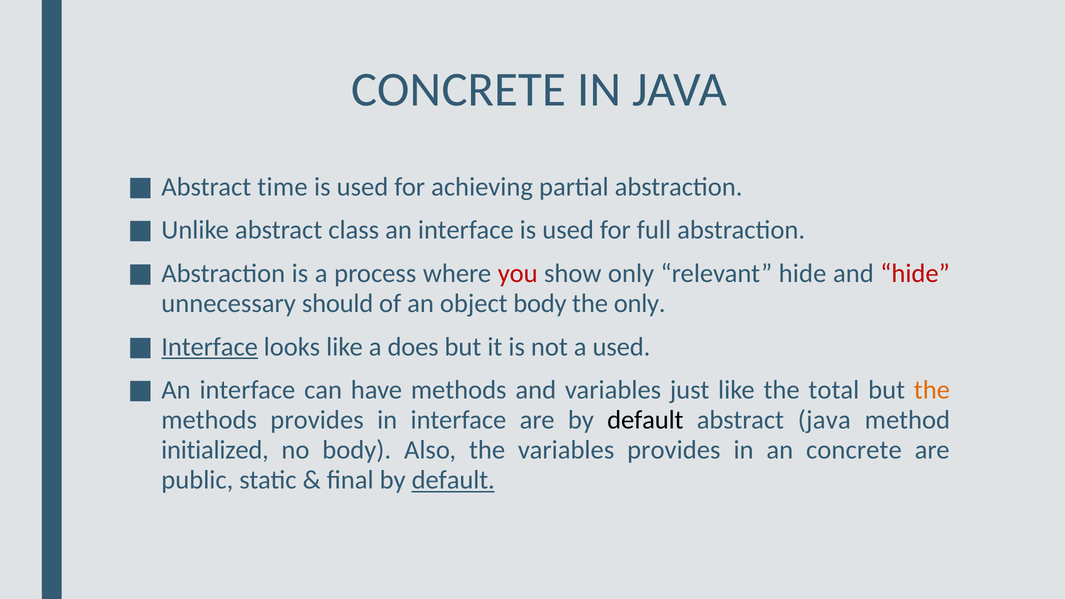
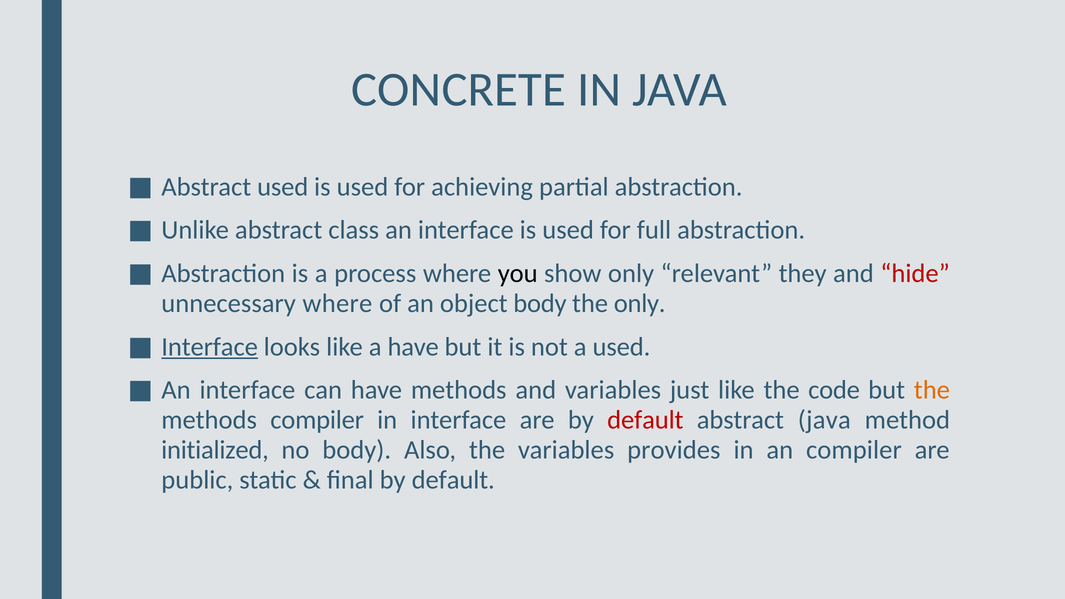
Abstract time: time -> used
you colour: red -> black
relevant hide: hide -> they
unnecessary should: should -> where
a does: does -> have
total: total -> code
methods provides: provides -> compiler
default at (645, 420) colour: black -> red
an concrete: concrete -> compiler
default at (453, 480) underline: present -> none
